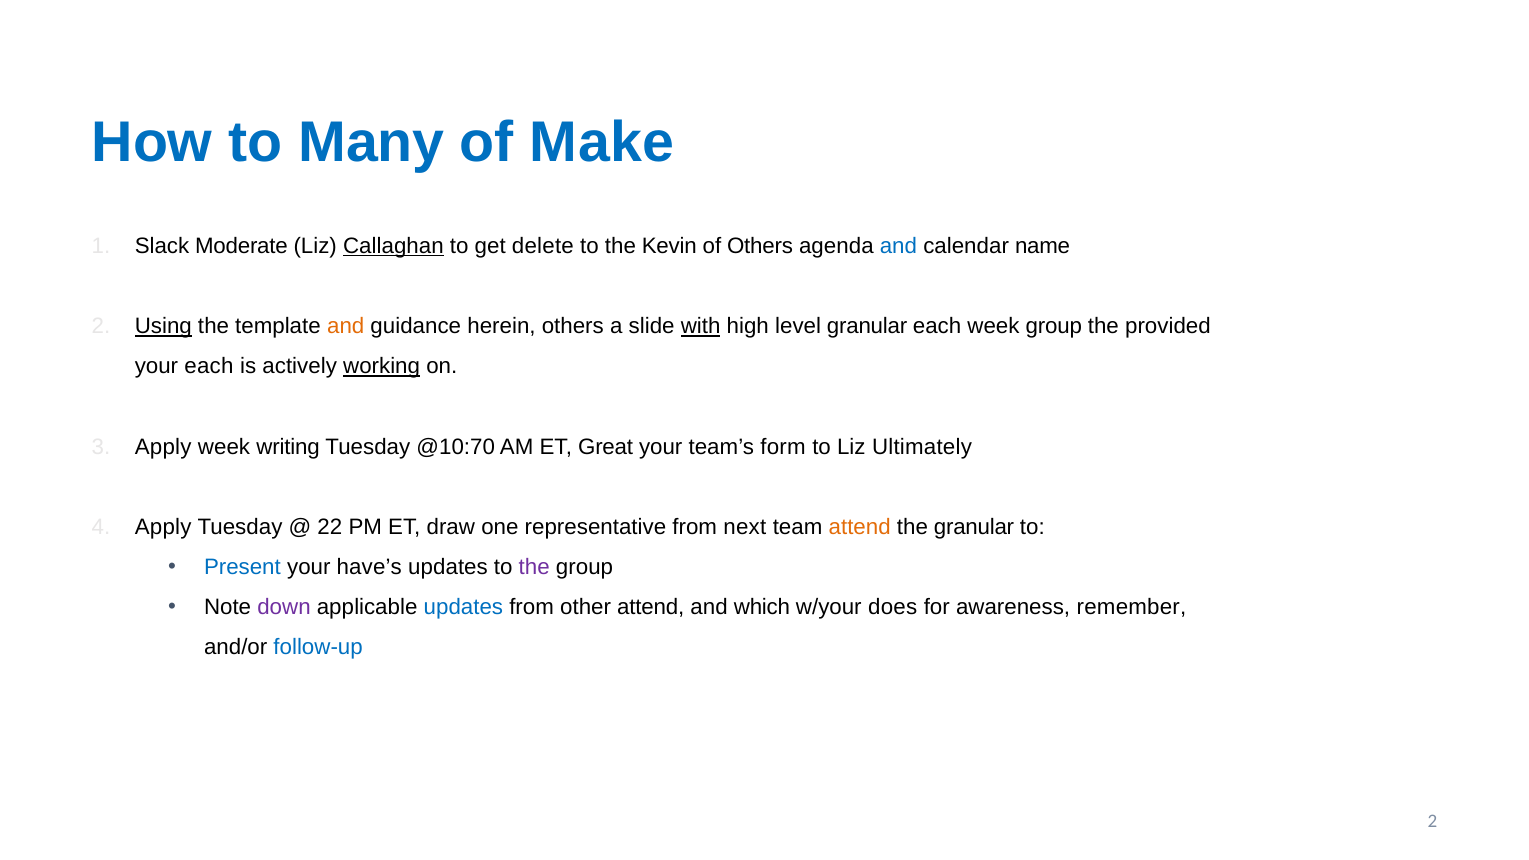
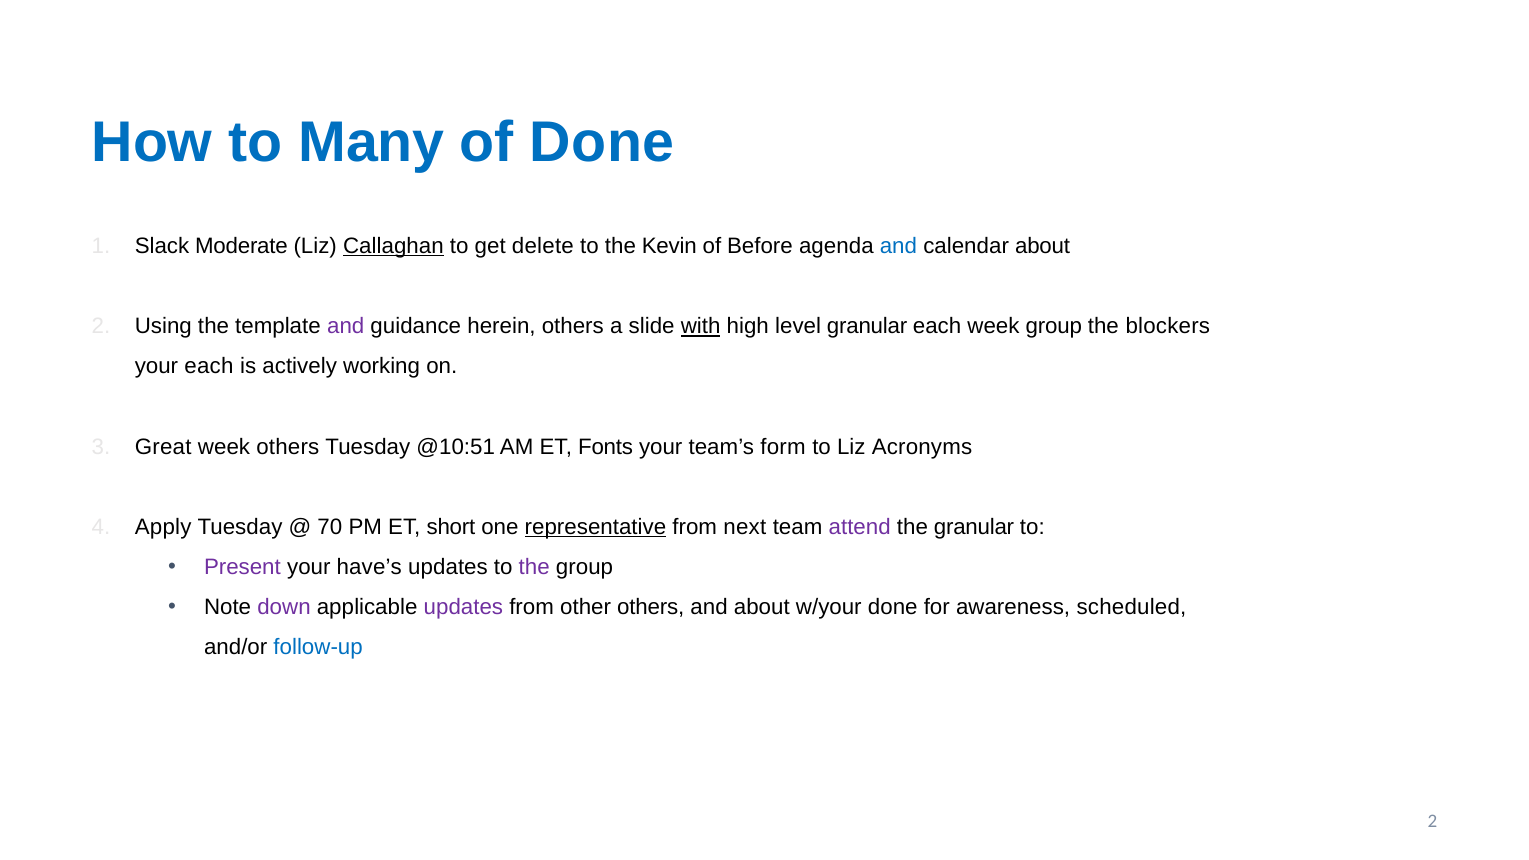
of Make: Make -> Done
of Others: Others -> Before
calendar name: name -> about
Using underline: present -> none
and at (346, 326) colour: orange -> purple
provided: provided -> blockers
working underline: present -> none
Apply at (163, 447): Apply -> Great
week writing: writing -> others
@10:70: @10:70 -> @10:51
Great: Great -> Fonts
Ultimately: Ultimately -> Acronyms
22: 22 -> 70
draw: draw -> short
representative underline: none -> present
attend at (860, 527) colour: orange -> purple
Present colour: blue -> purple
updates at (463, 607) colour: blue -> purple
other attend: attend -> others
and which: which -> about
w/your does: does -> done
remember: remember -> scheduled
